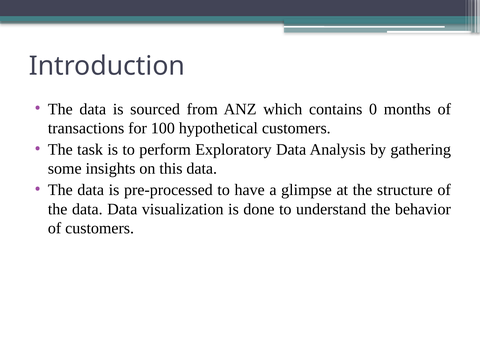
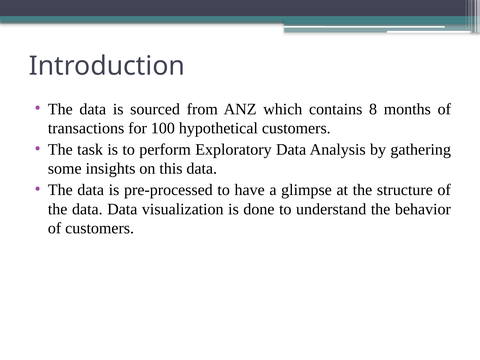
0: 0 -> 8
